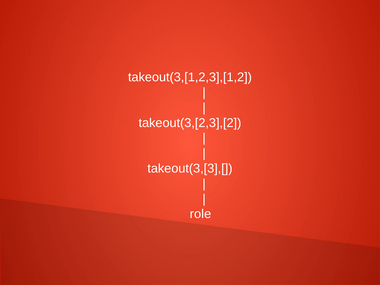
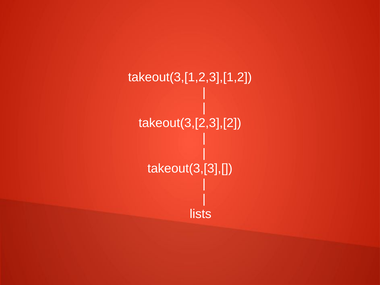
role: role -> lists
